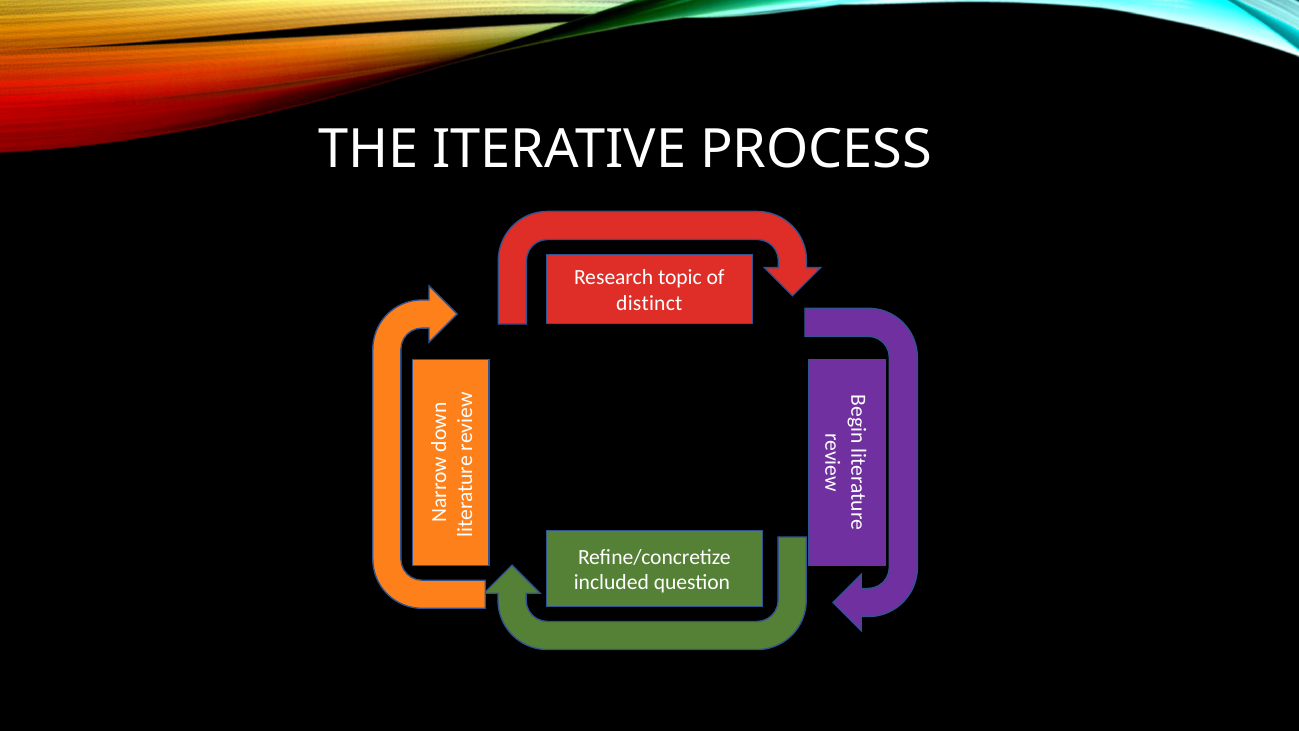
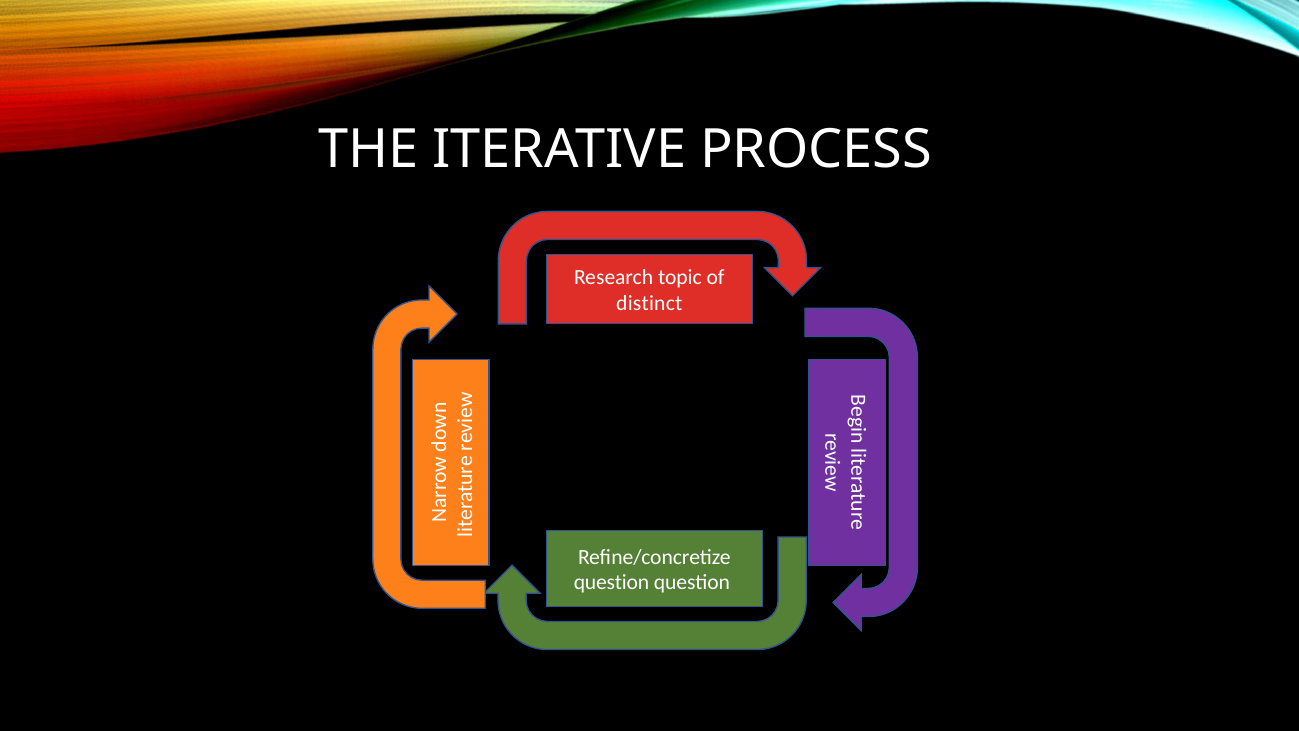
included at (611, 583): included -> question
